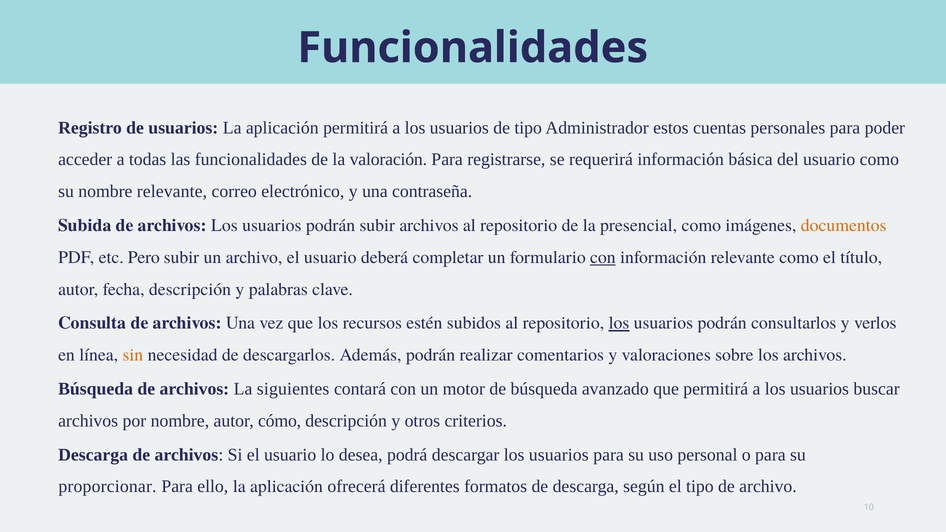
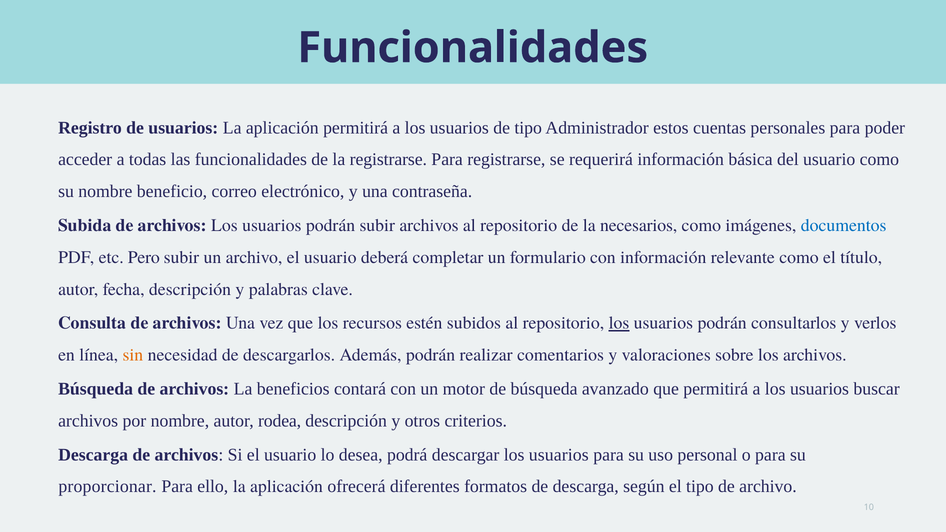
la valoración: valoración -> registrarse
nombre relevante: relevante -> beneficio
presencial: presencial -> necesarios
documentos colour: orange -> blue
con at (603, 257) underline: present -> none
siguientes: siguientes -> beneficios
cómo: cómo -> rodea
